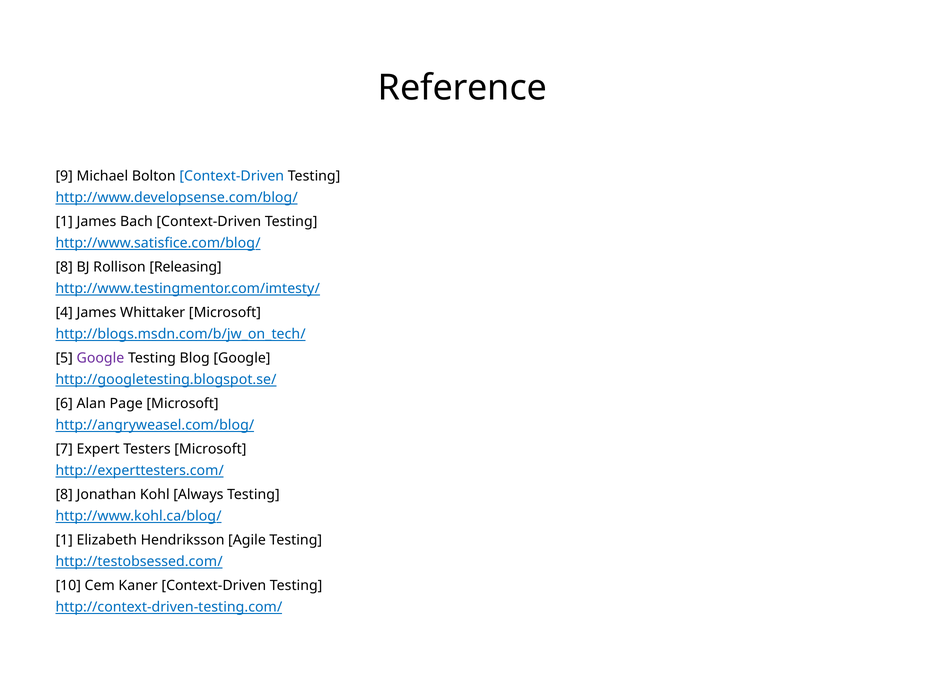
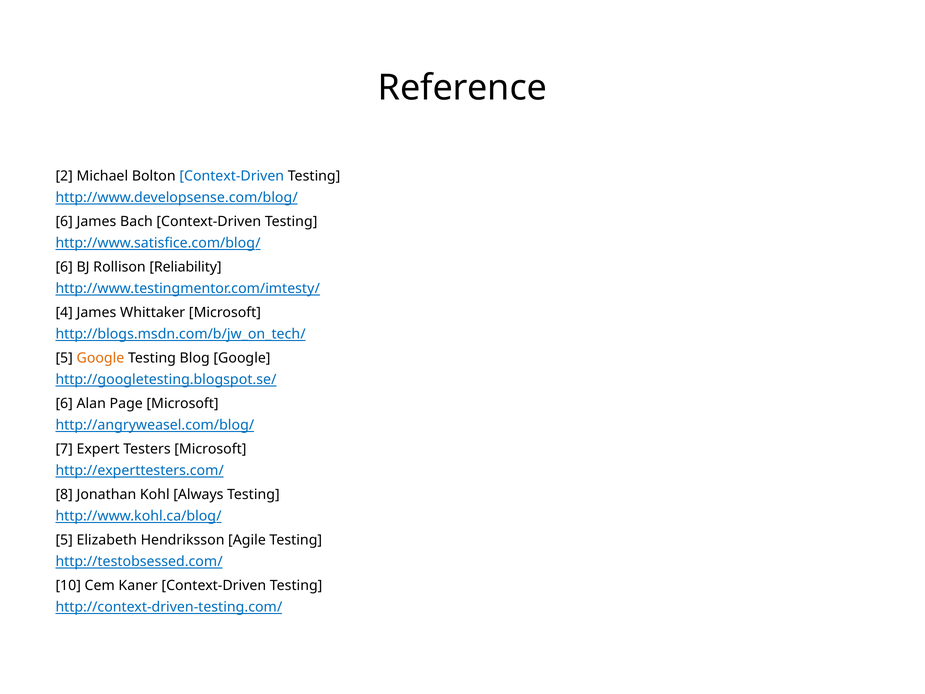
9: 9 -> 2
1 at (64, 221): 1 -> 6
8 at (64, 267): 8 -> 6
Releasing: Releasing -> Reliability
Google at (100, 358) colour: purple -> orange
1 at (64, 540): 1 -> 5
